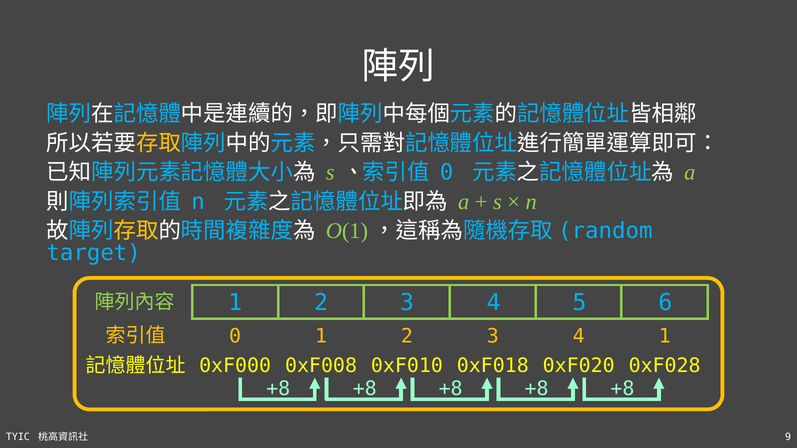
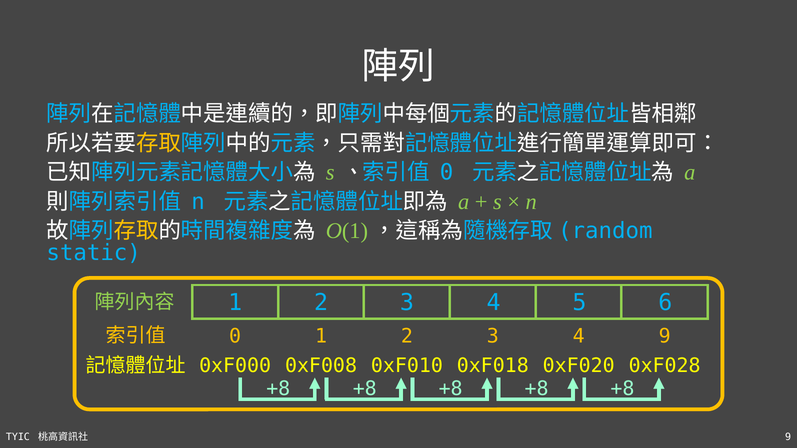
target: target -> static
4 1: 1 -> 9
